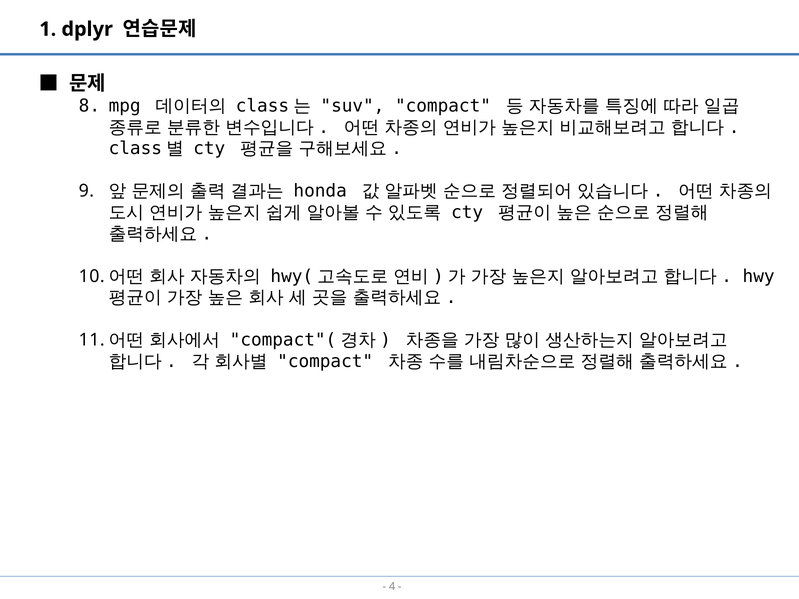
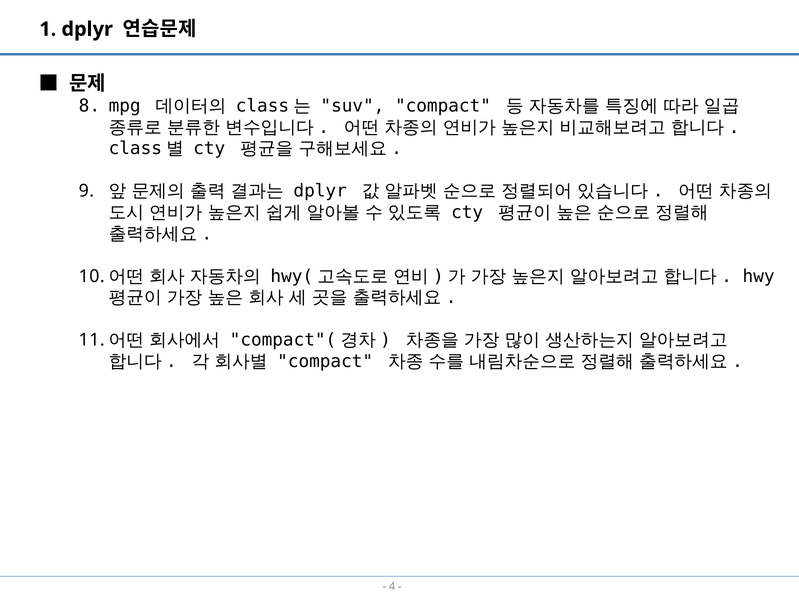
honda at (320, 191): honda -> dplyr
